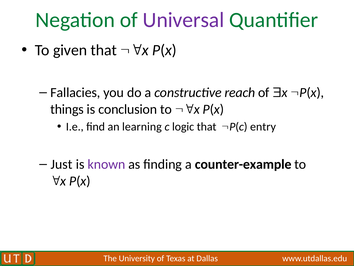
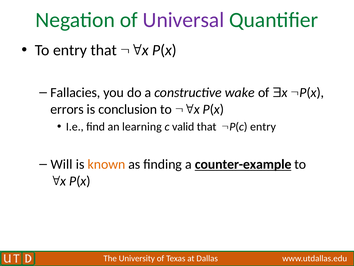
To given: given -> entry
reach: reach -> wake
things: things -> errors
logic: logic -> valid
Just: Just -> Will
known colour: purple -> orange
counter-example underline: none -> present
